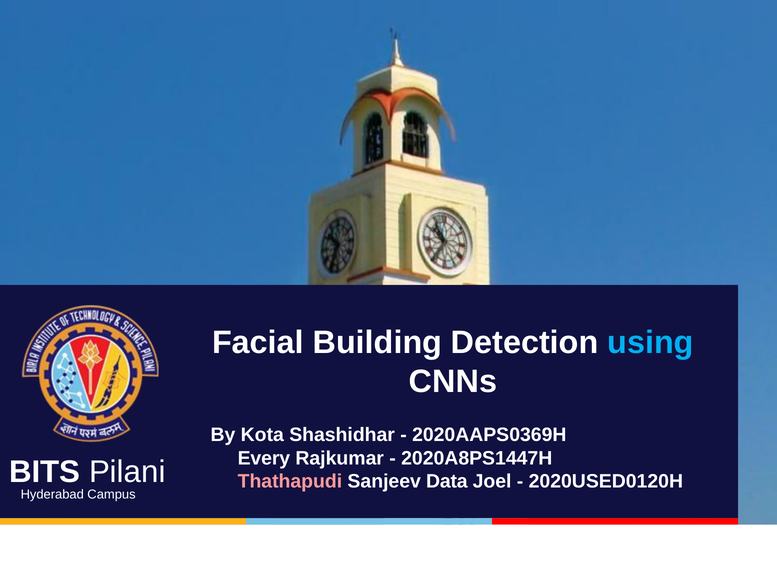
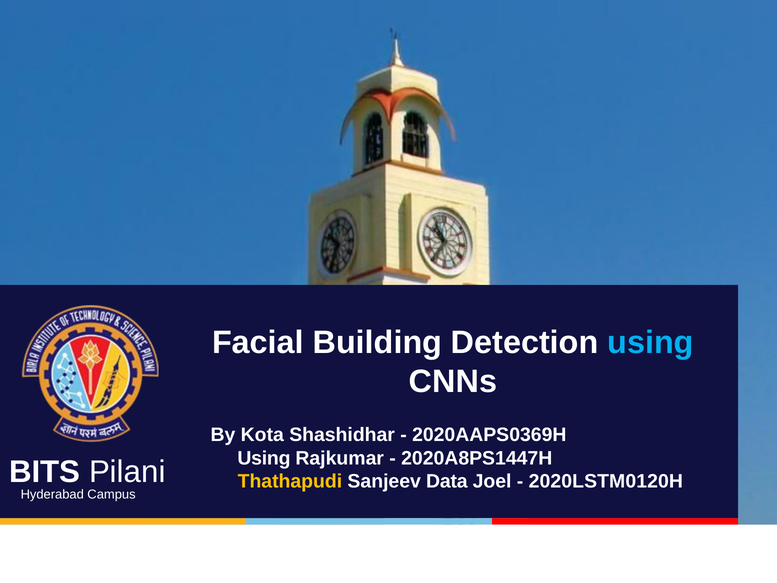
Every at (264, 458): Every -> Using
Thathapudi colour: pink -> yellow
2020USED0120H: 2020USED0120H -> 2020LSTM0120H
